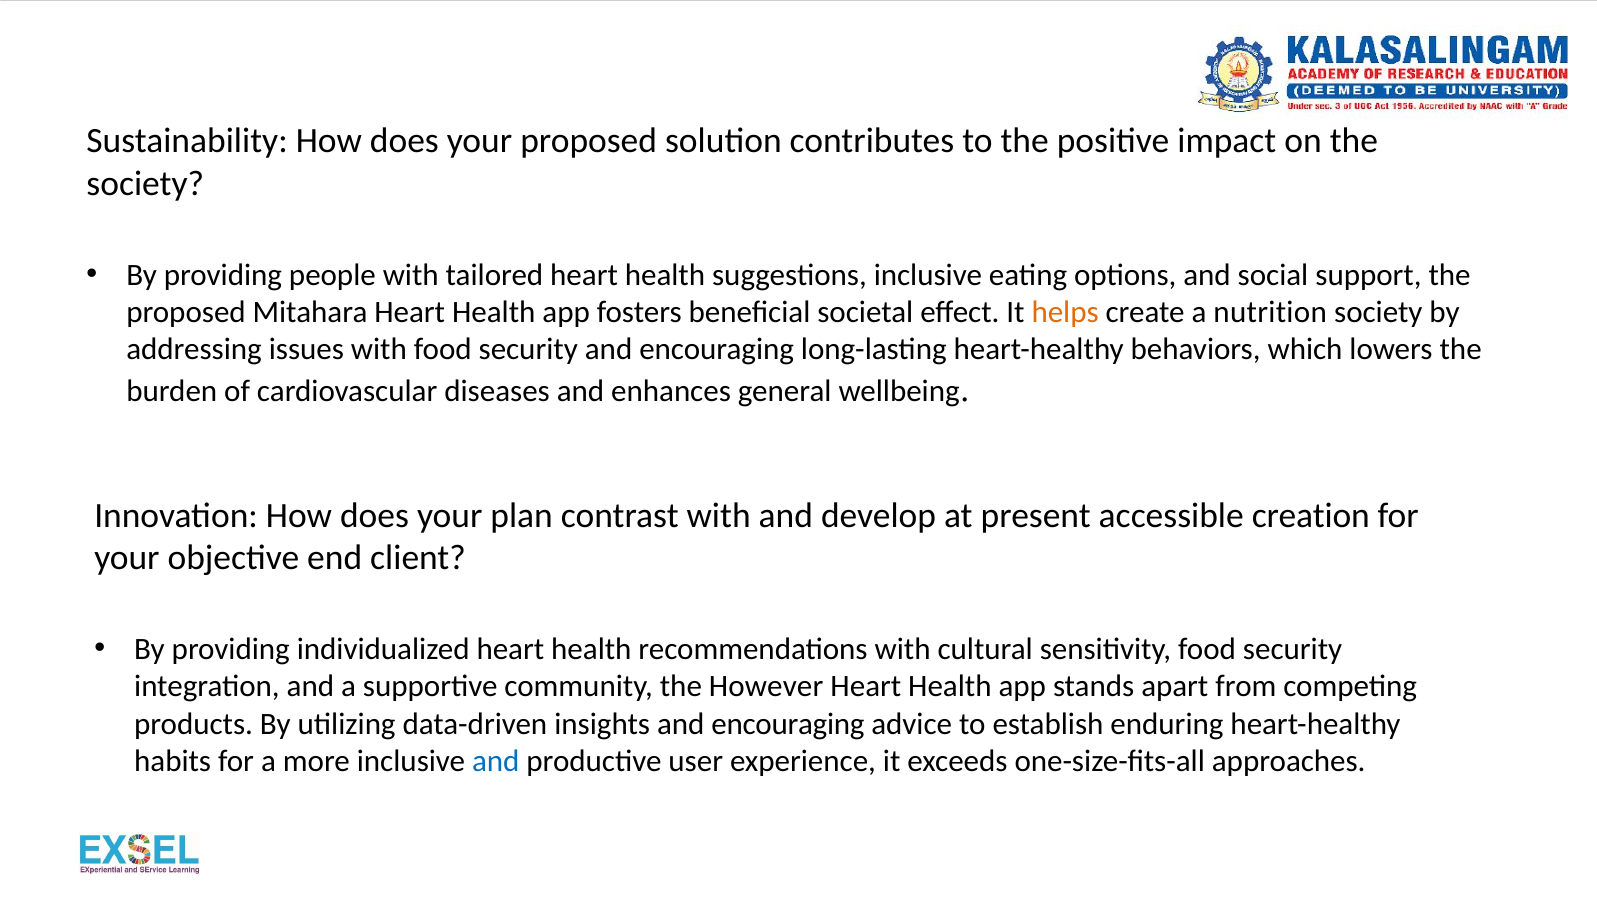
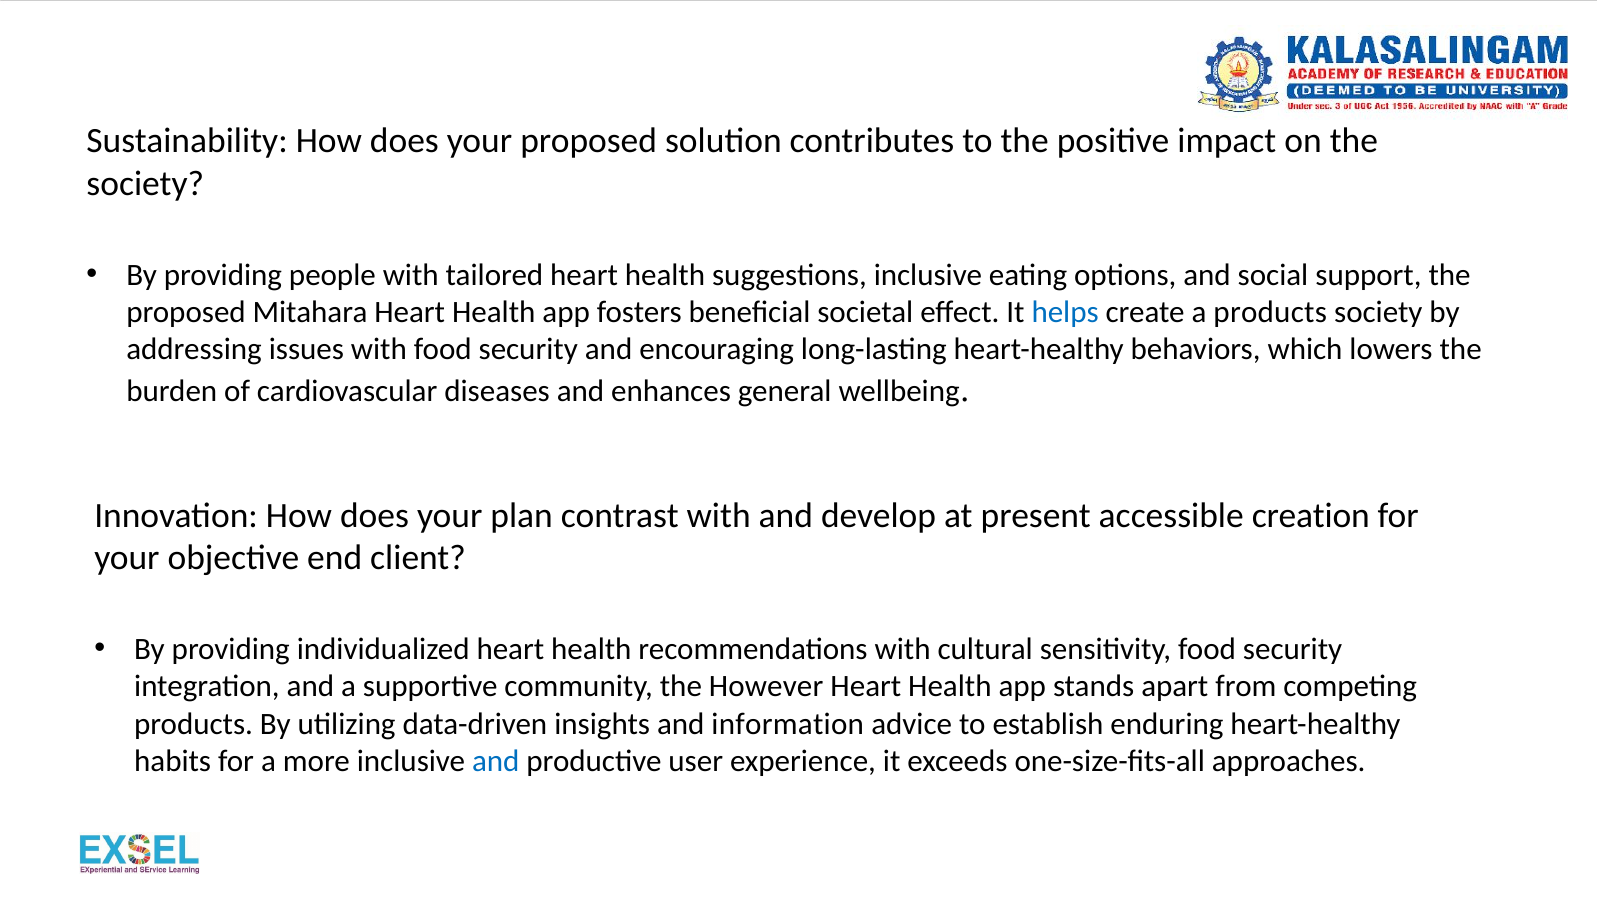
helps colour: orange -> blue
a nutrition: nutrition -> products
insights and encouraging: encouraging -> information
